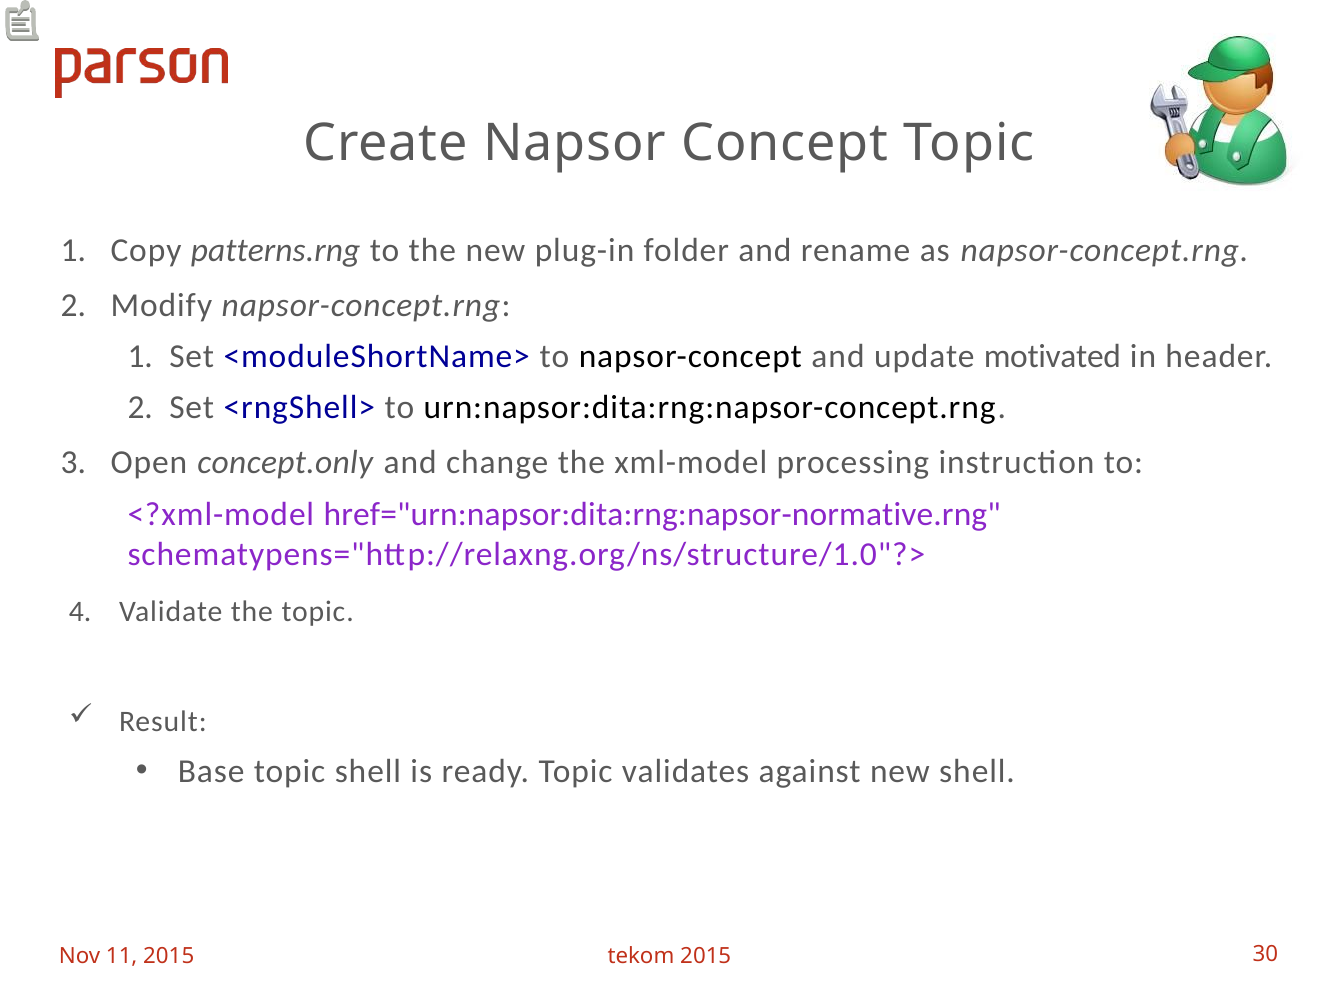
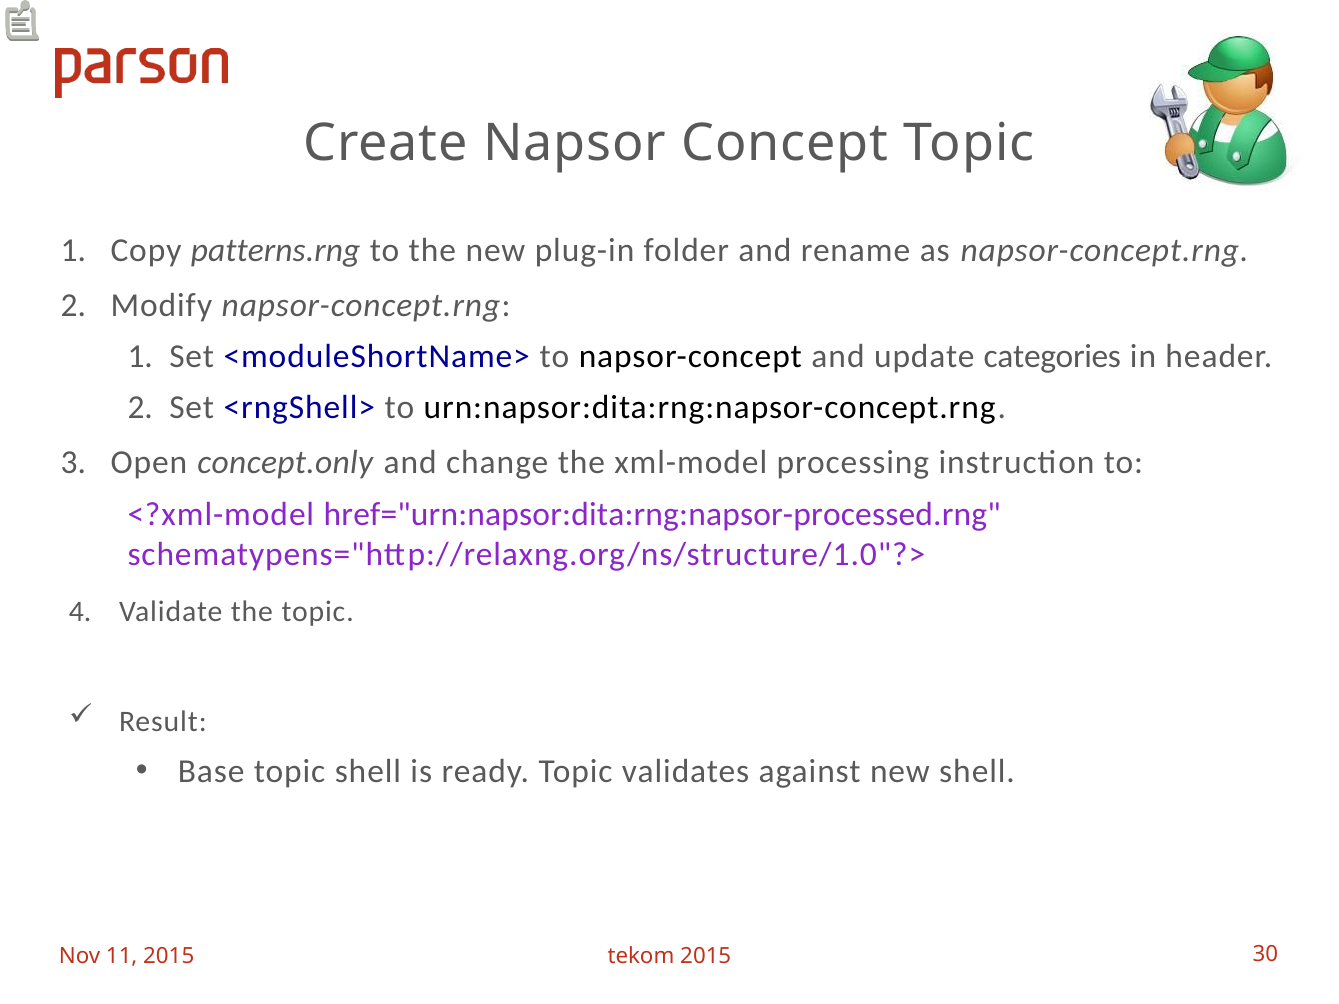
motivated: motivated -> categories
href="urn:napsor:dita:rng:napsor-normative.rng: href="urn:napsor:dita:rng:napsor-normative.rng -> href="urn:napsor:dita:rng:napsor-processed.rng
